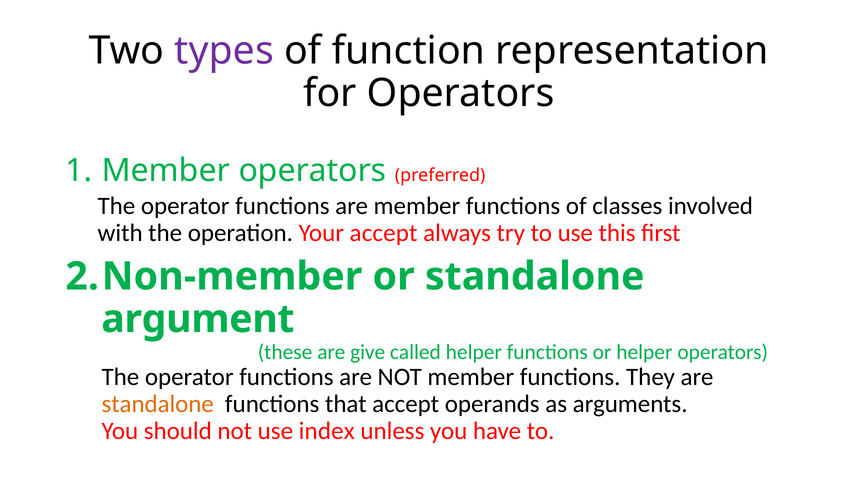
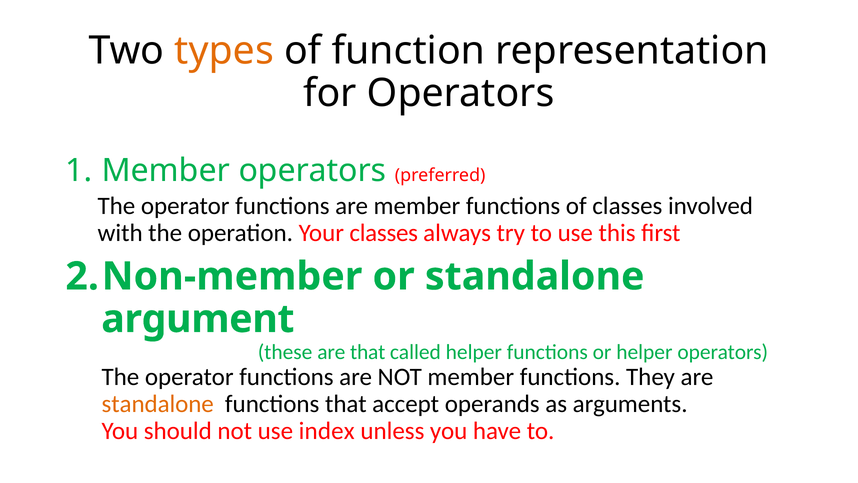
types colour: purple -> orange
Your accept: accept -> classes
are give: give -> that
